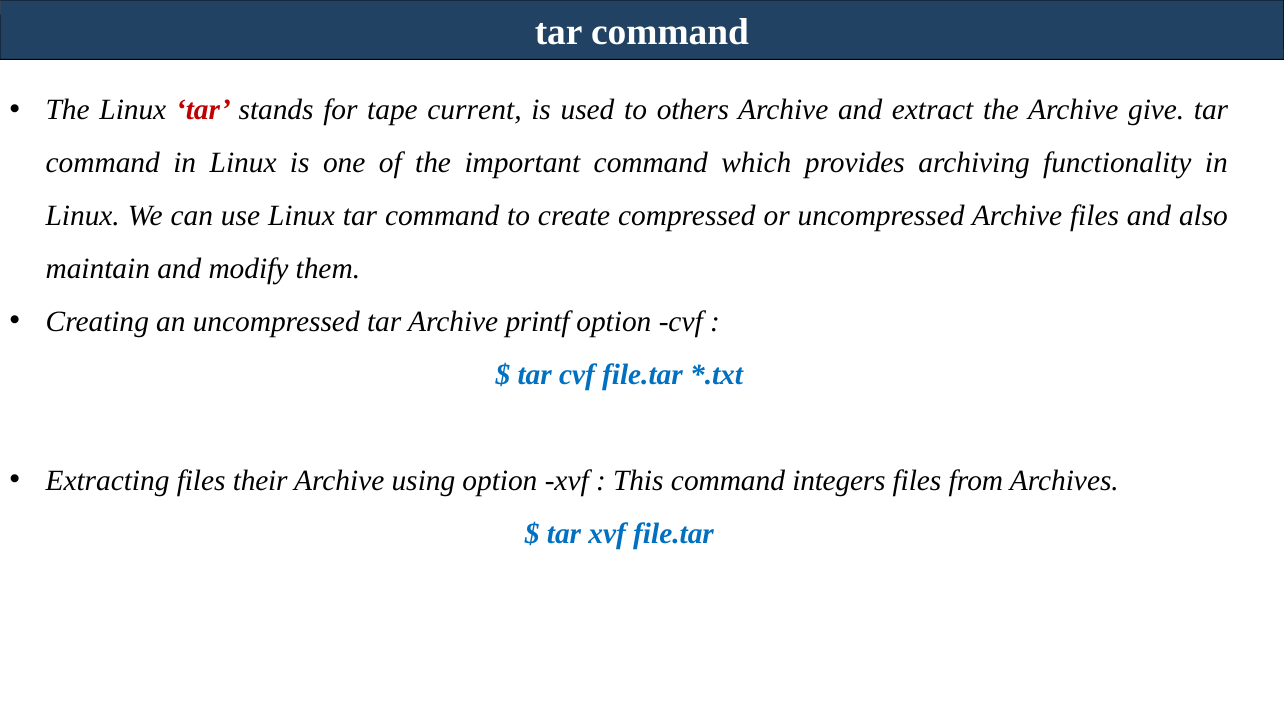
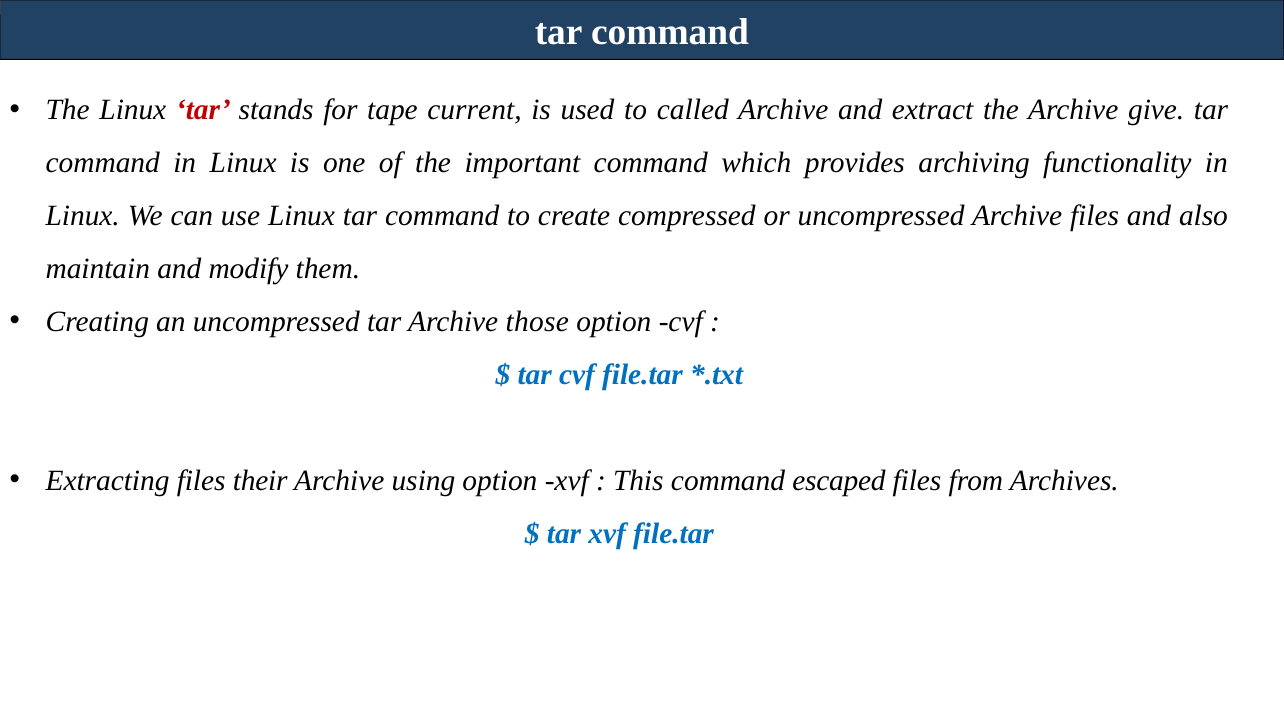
others: others -> called
printf: printf -> those
integers: integers -> escaped
